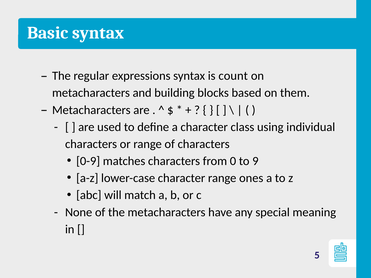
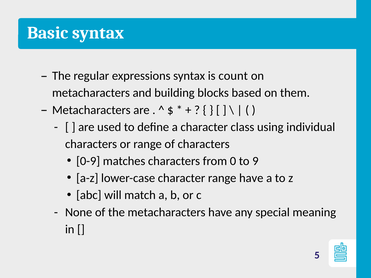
range ones: ones -> have
